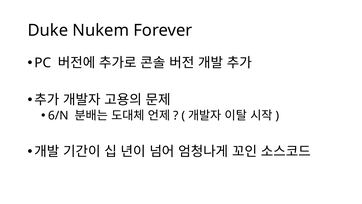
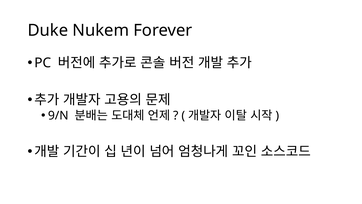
6/N: 6/N -> 9/N
